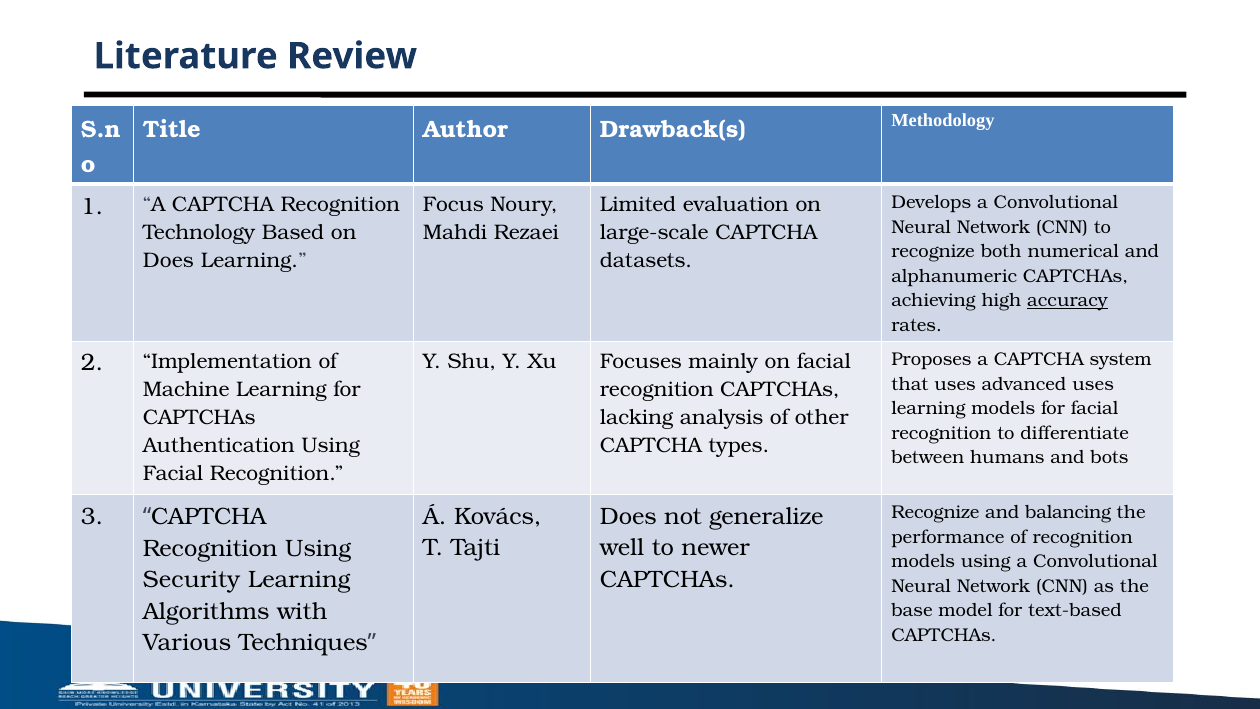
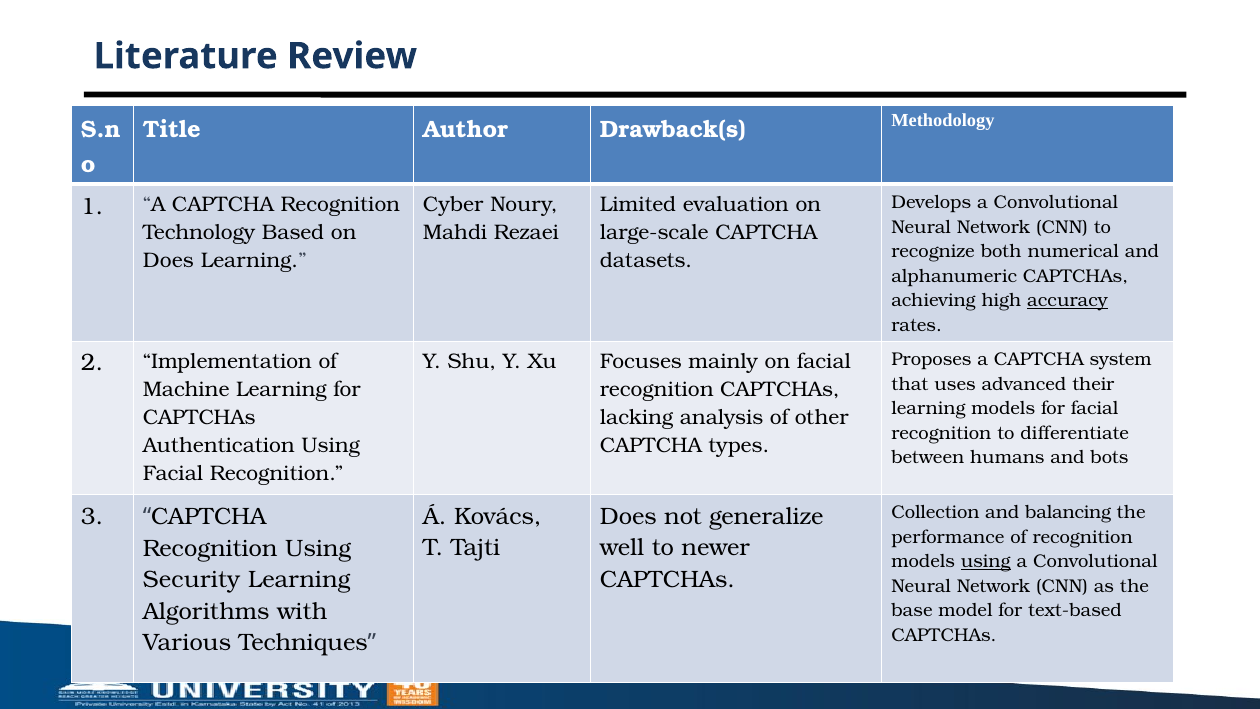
Focus: Focus -> Cyber
advanced uses: uses -> their
Recognize at (935, 512): Recognize -> Collection
using at (986, 562) underline: none -> present
